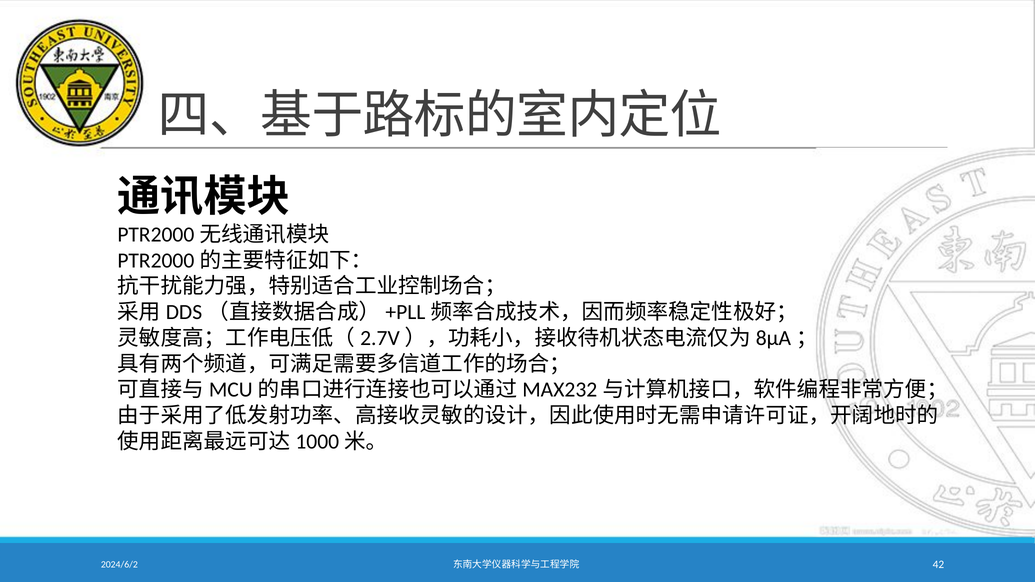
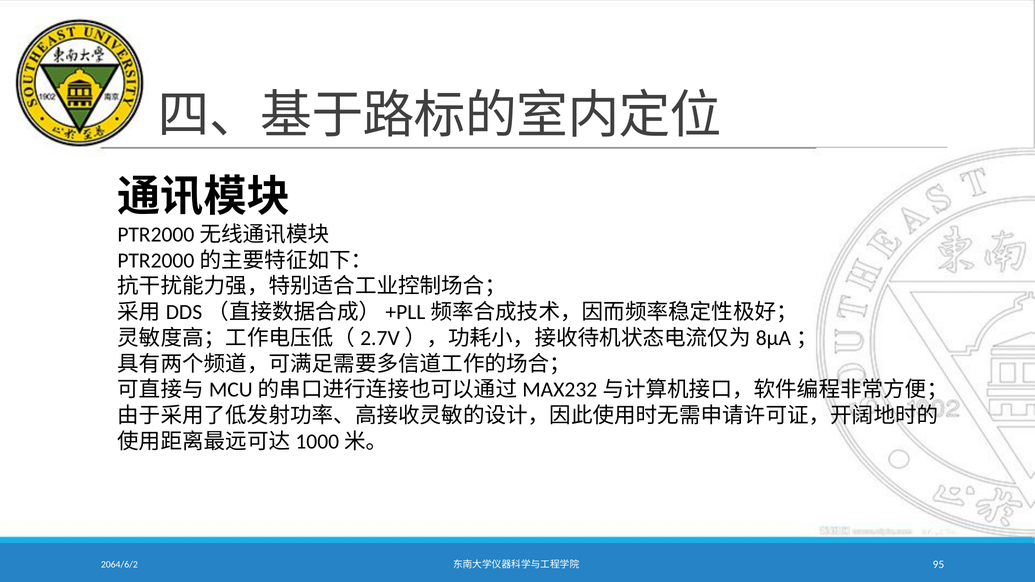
2024/6/2: 2024/6/2 -> 2064/6/2
42: 42 -> 95
